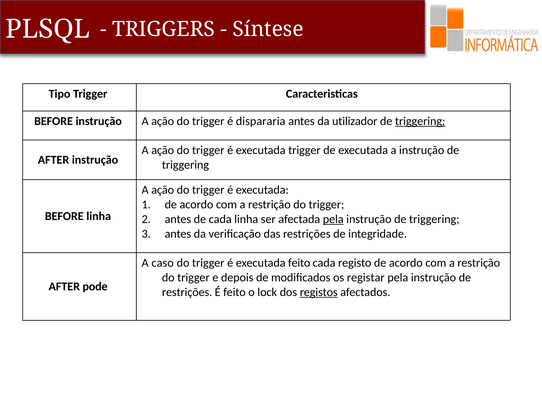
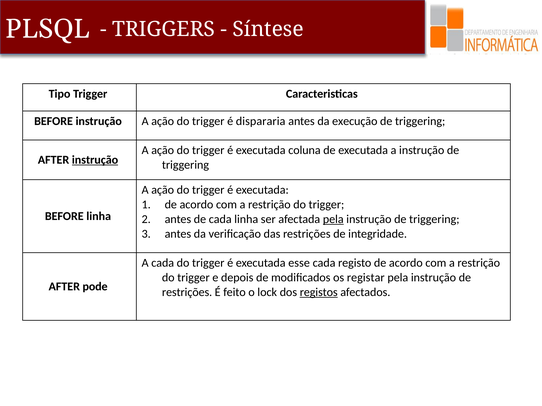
utilizador: utilizador -> execução
triggering at (420, 121) underline: present -> none
executada trigger: trigger -> coluna
instrução at (95, 160) underline: none -> present
A caso: caso -> cada
executada feito: feito -> esse
